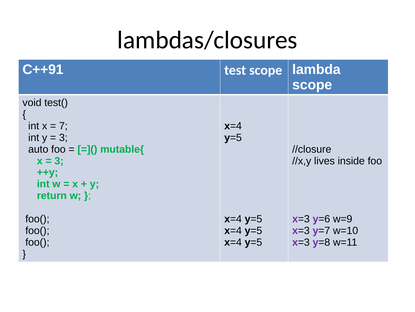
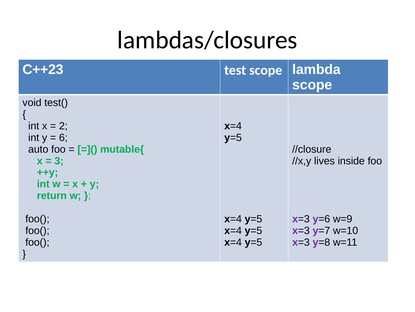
C++91: C++91 -> C++23
7: 7 -> 2
3 at (63, 137): 3 -> 6
